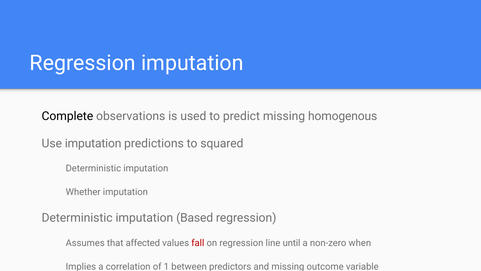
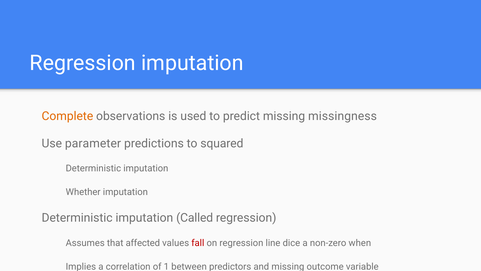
Complete colour: black -> orange
homogenous: homogenous -> missingness
Use imputation: imputation -> parameter
Based: Based -> Called
until: until -> dice
